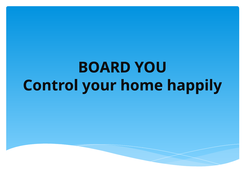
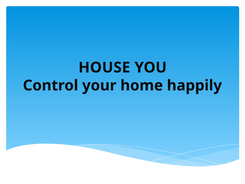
BOARD: BOARD -> HOUSE
